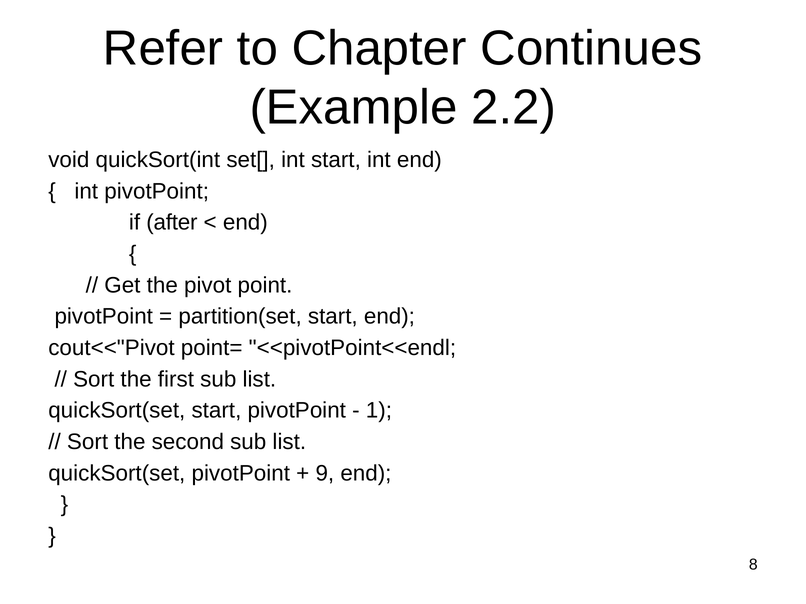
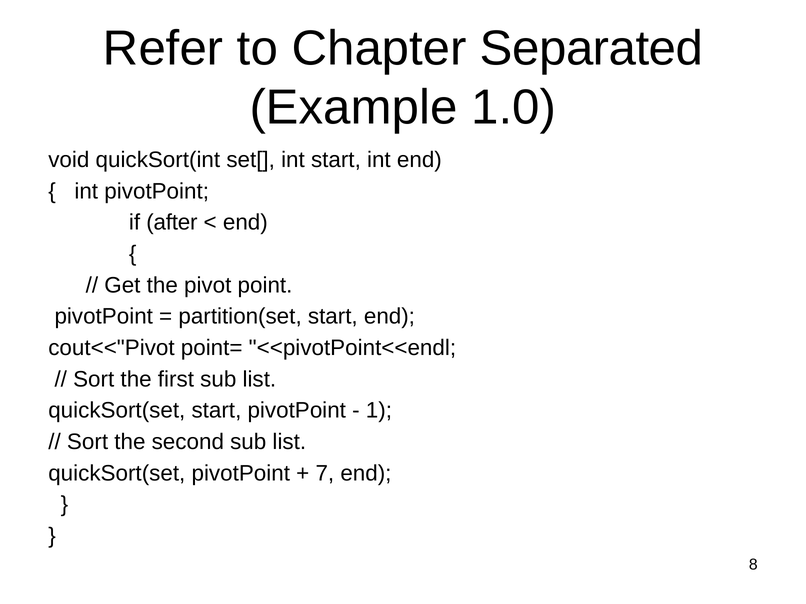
Continues: Continues -> Separated
2.2: 2.2 -> 1.0
9: 9 -> 7
